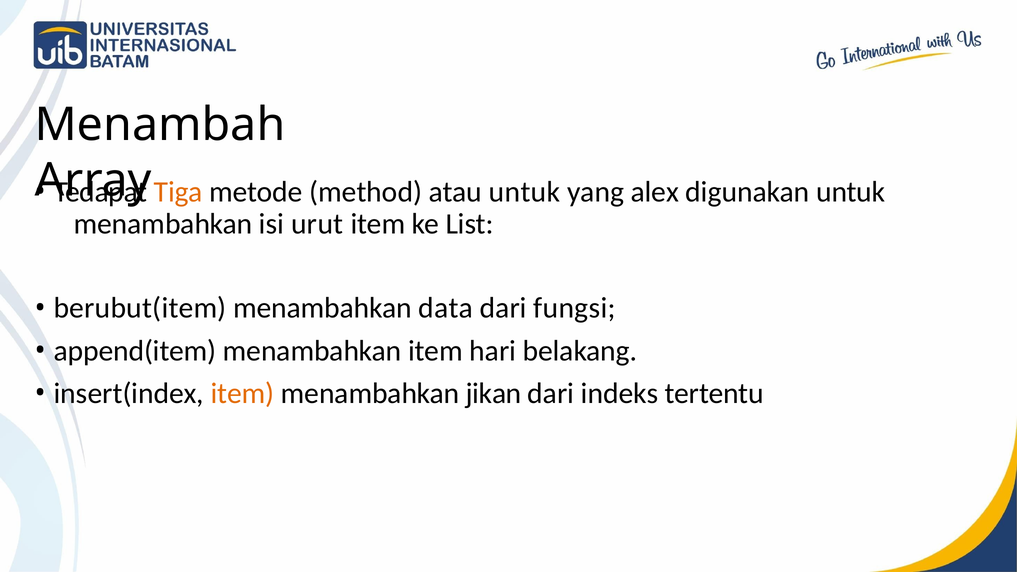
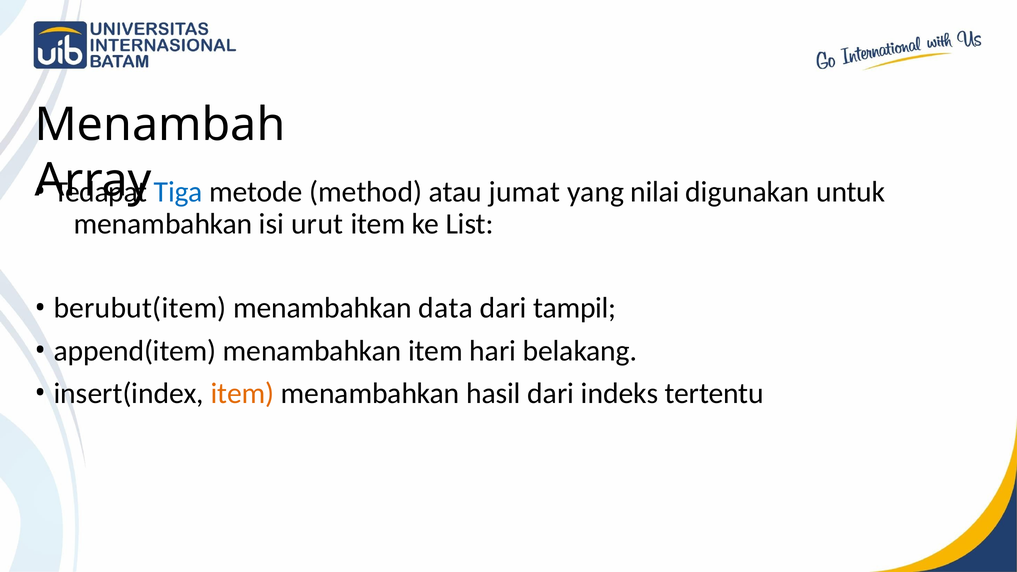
Tiga colour: orange -> blue
atau untuk: untuk -> jumat
alex: alex -> nilai
fungsi: fungsi -> tampil
jikan: jikan -> hasil
